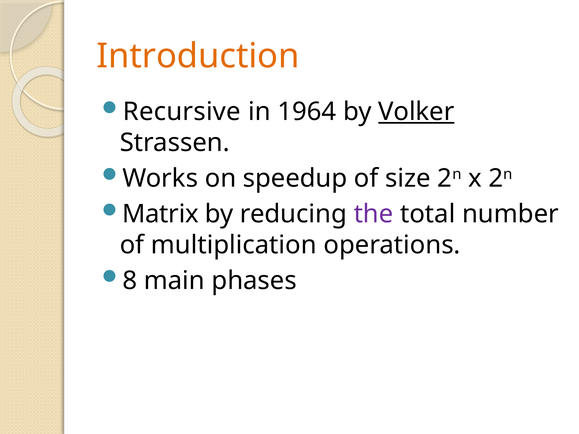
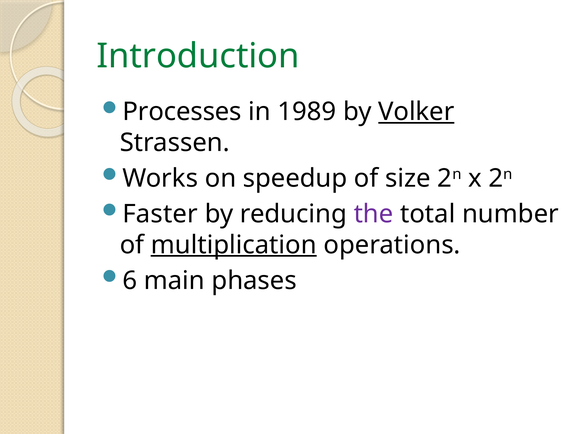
Introduction colour: orange -> green
Recursive: Recursive -> Processes
1964: 1964 -> 1989
Matrix: Matrix -> Faster
multiplication underline: none -> present
8: 8 -> 6
